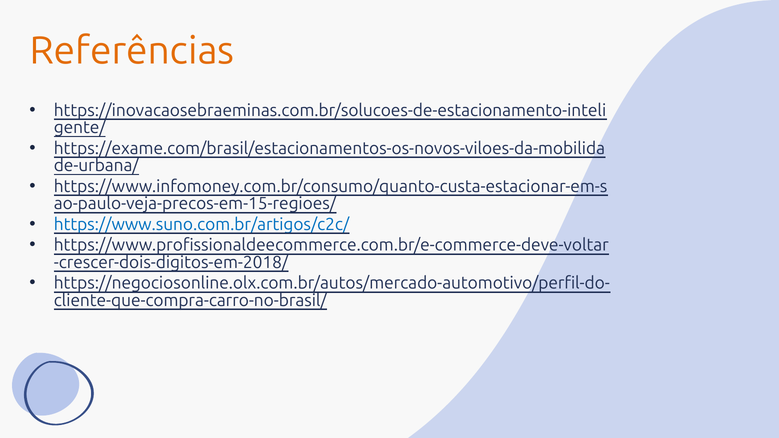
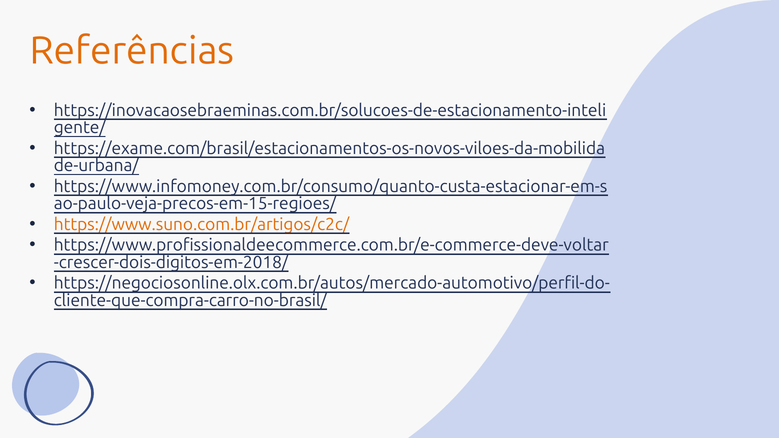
https://www.suno.com.br/artigos/c2c/ colour: blue -> orange
